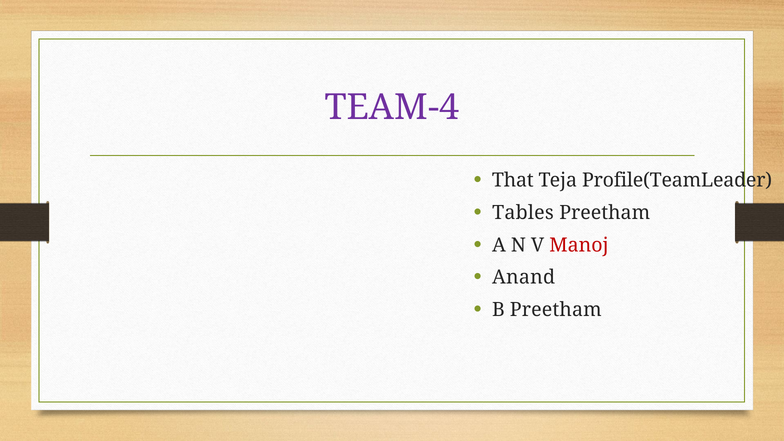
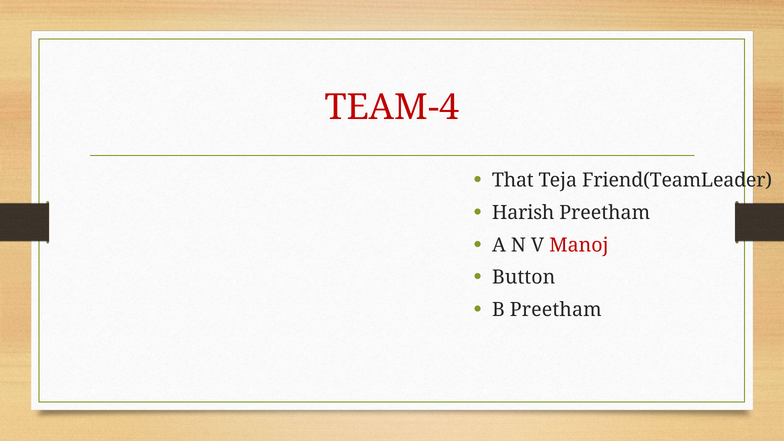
TEAM-4 colour: purple -> red
Profile(TeamLeader: Profile(TeamLeader -> Friend(TeamLeader
Tables: Tables -> Harish
Anand: Anand -> Button
